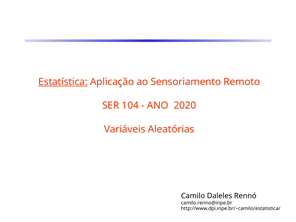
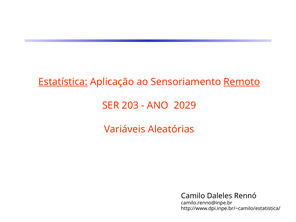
Remoto underline: none -> present
104: 104 -> 203
2020: 2020 -> 2029
